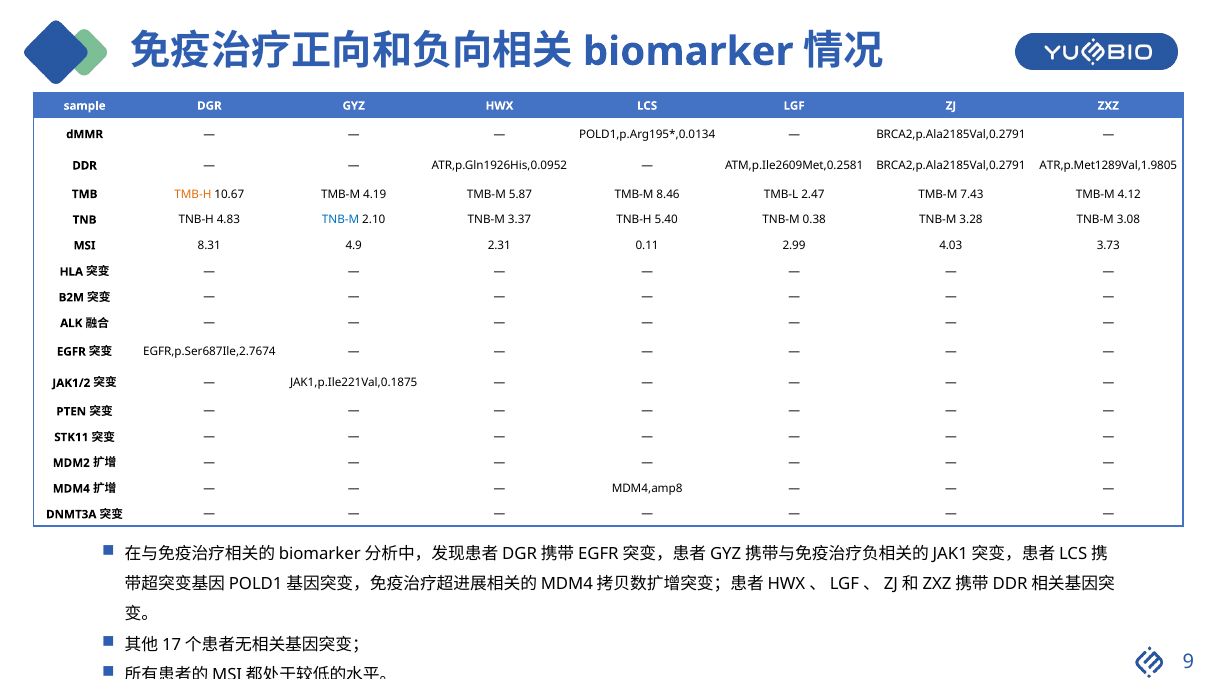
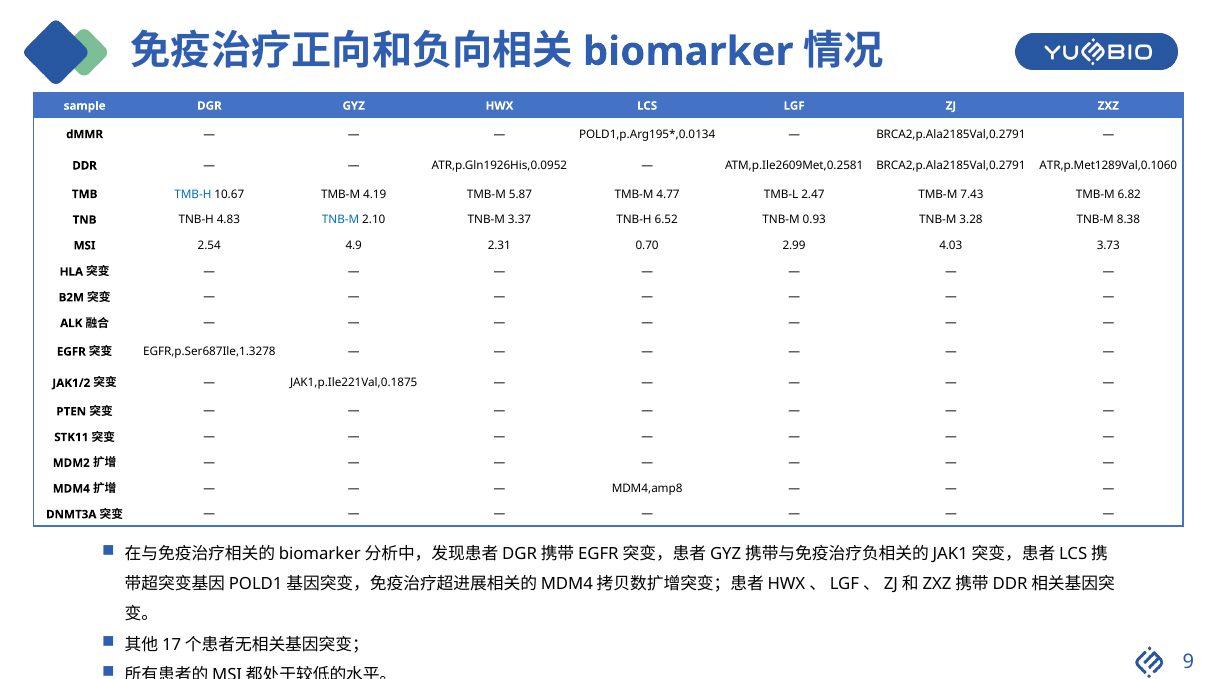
ATR,p.Met1289Val,1.9805: ATR,p.Met1289Val,1.9805 -> ATR,p.Met1289Val,0.1060
TMB-H colour: orange -> blue
8.46: 8.46 -> 4.77
4.12: 4.12 -> 6.82
5.40: 5.40 -> 6.52
0.38: 0.38 -> 0.93
3.08: 3.08 -> 8.38
8.31: 8.31 -> 2.54
0.11: 0.11 -> 0.70
EGFR,p.Ser687Ile,2.7674: EGFR,p.Ser687Ile,2.7674 -> EGFR,p.Ser687Ile,1.3278
